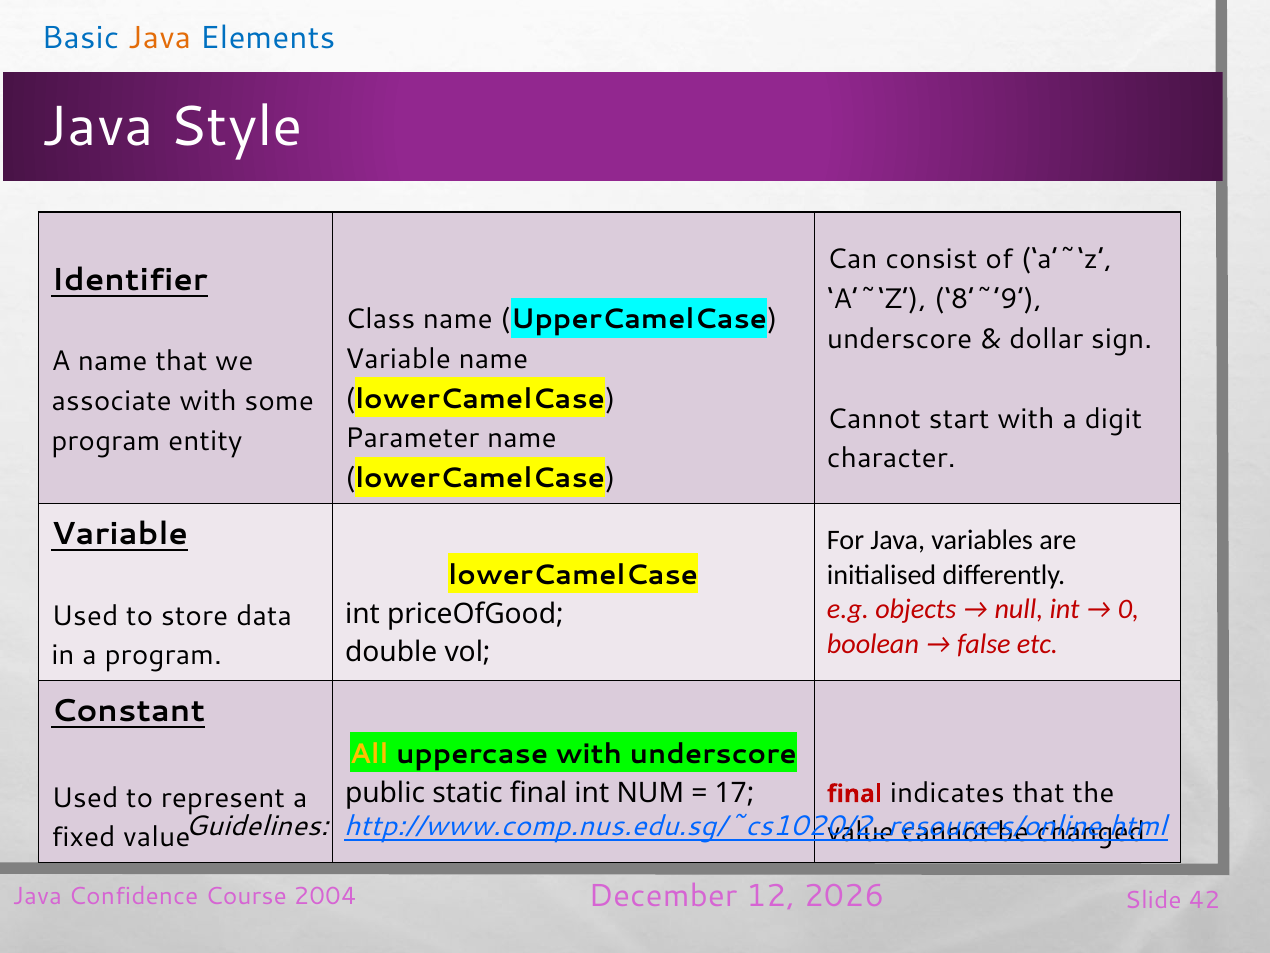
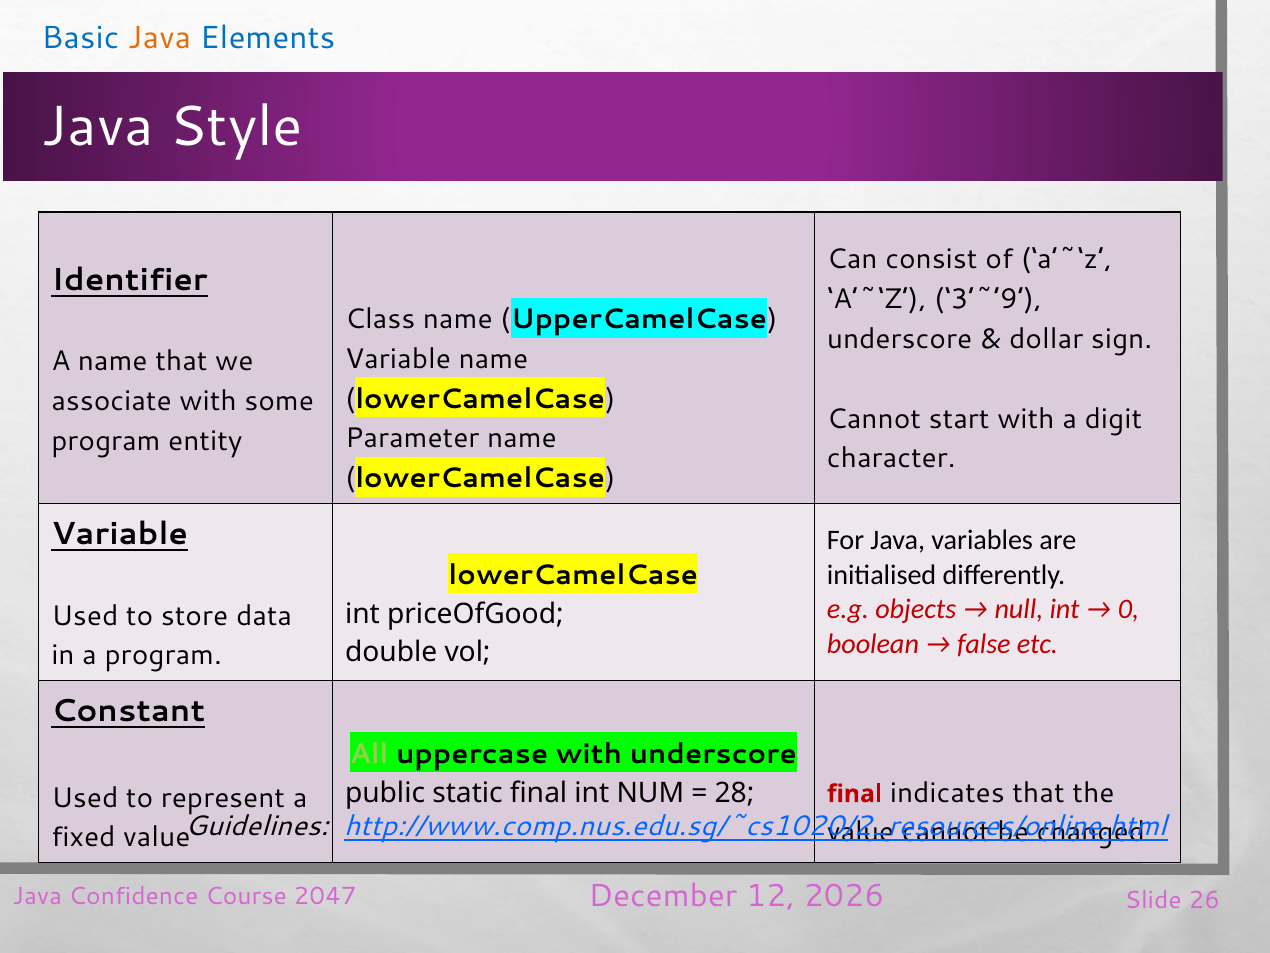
8’~’9: 8’~’9 -> 3’~’9
All colour: yellow -> light green
17: 17 -> 28
2004: 2004 -> 2047
42: 42 -> 26
